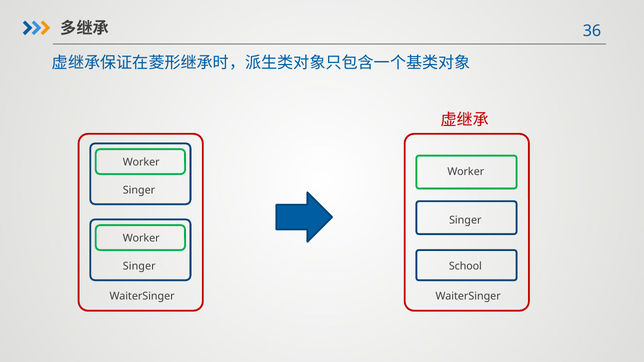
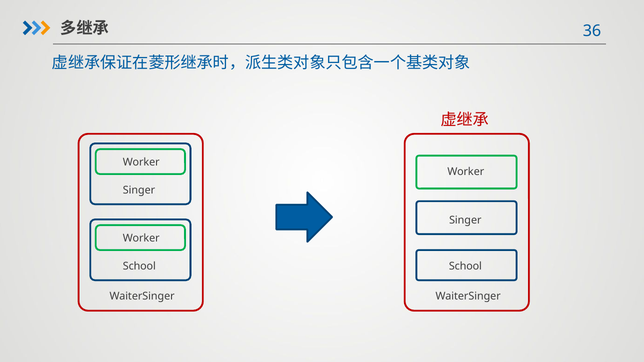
Singer at (139, 266): Singer -> School
